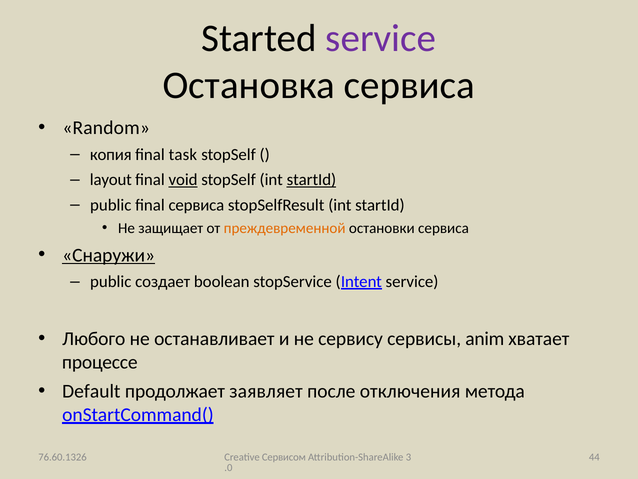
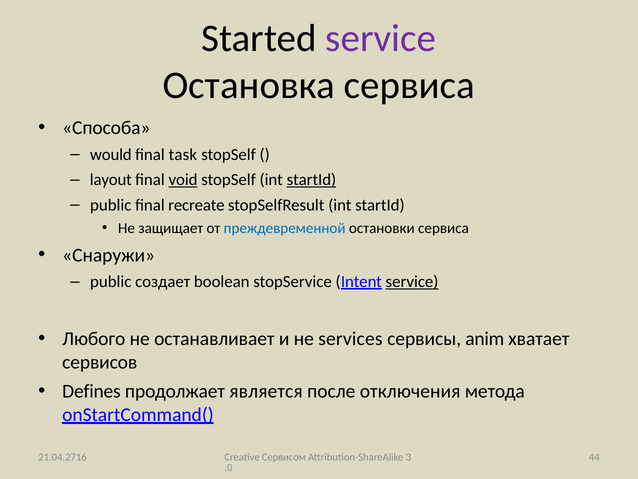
Random: Random -> Способа
копия: копия -> would
final сервиса: сервиса -> recreate
преждевременной colour: orange -> blue
Снаружи underline: present -> none
service at (412, 281) underline: none -> present
сервису: сервису -> services
процессе: процессе -> сервисов
Default: Default -> Defines
заявляет: заявляет -> является
76.60.1326: 76.60.1326 -> 21.04.2716
